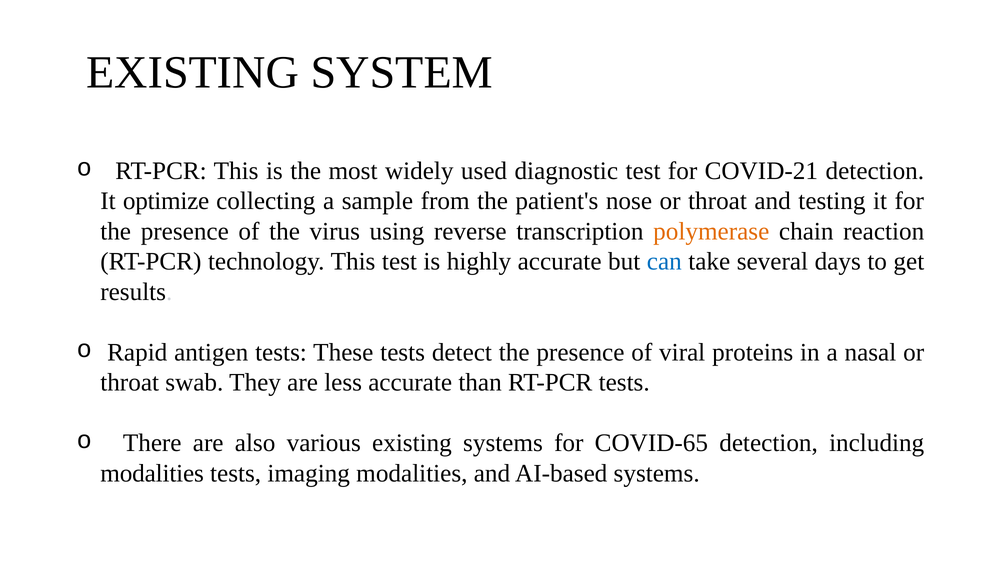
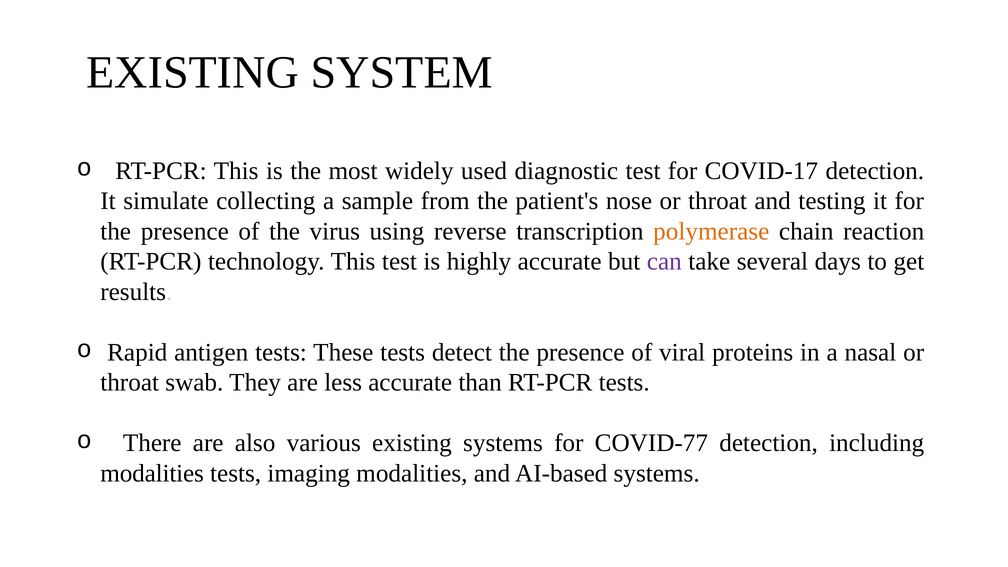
COVID-21: COVID-21 -> COVID-17
optimize: optimize -> simulate
can colour: blue -> purple
COVID-65: COVID-65 -> COVID-77
